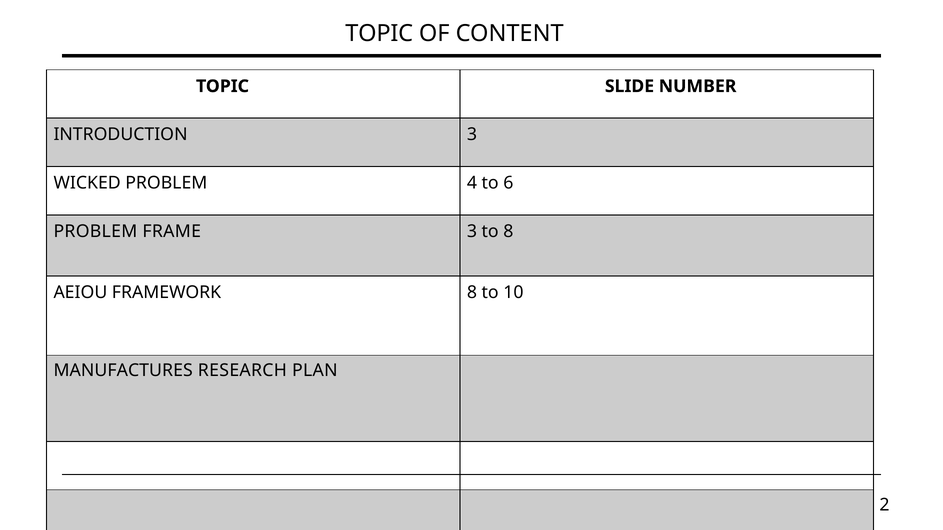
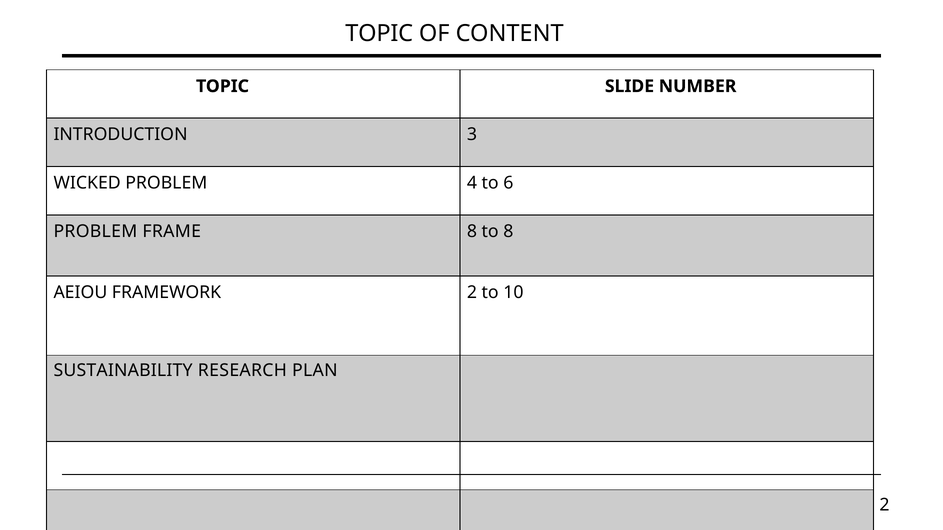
FRAME 3: 3 -> 8
FRAMEWORK 8: 8 -> 2
MANUFACTURES: MANUFACTURES -> SUSTAINABILITY
